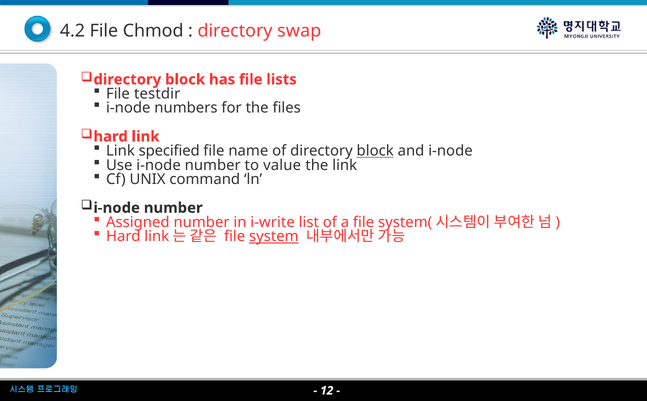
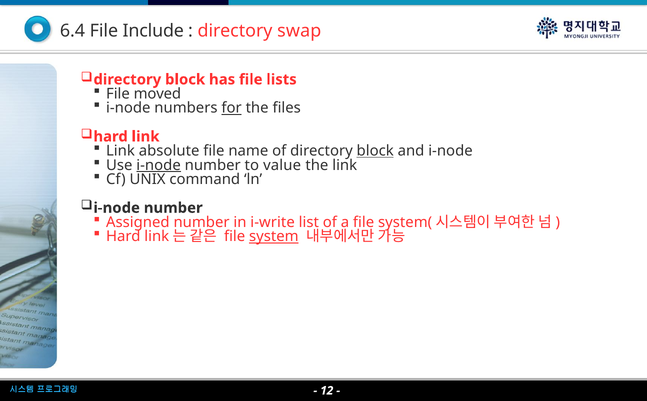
4.2: 4.2 -> 6.4
Chmod: Chmod -> Include
testdir: testdir -> moved
for underline: none -> present
specified: specified -> absolute
i-node at (159, 165) underline: none -> present
